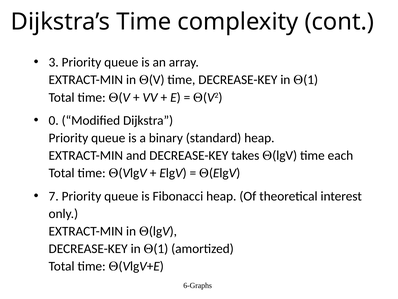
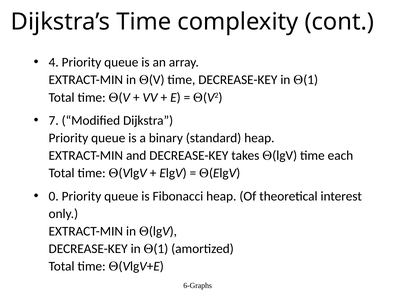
3: 3 -> 4
0: 0 -> 7
7: 7 -> 0
